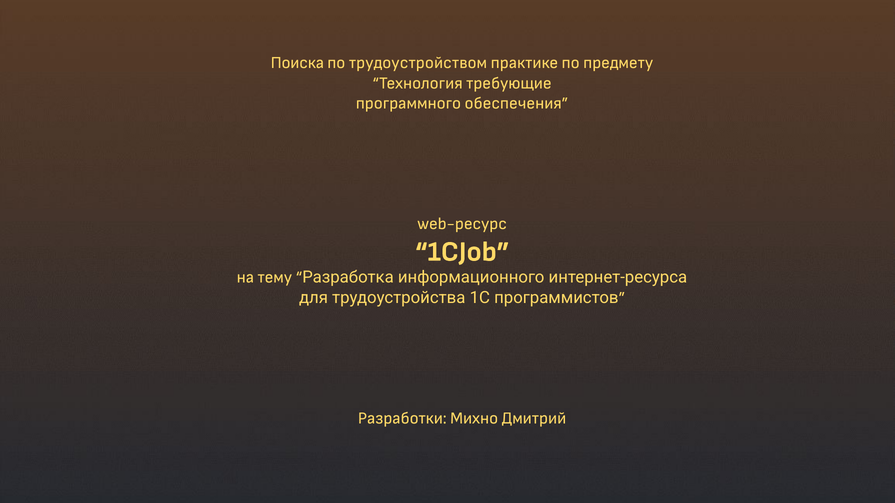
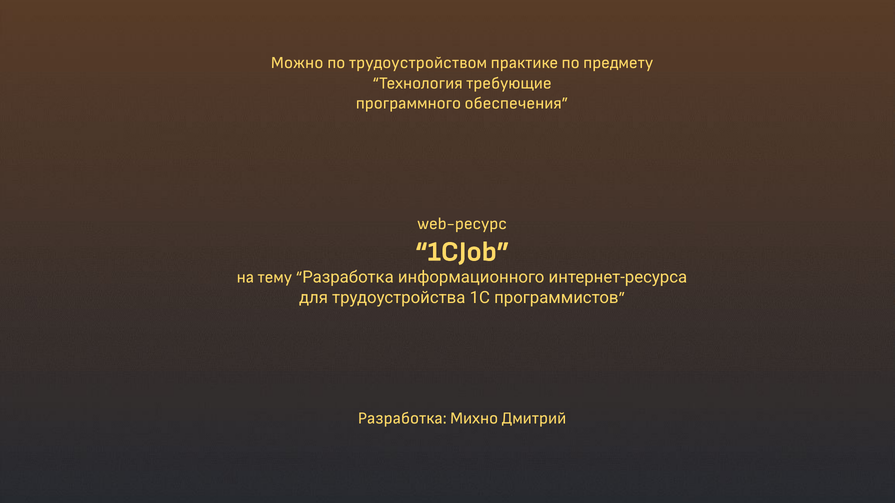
Поиска: Поиска -> Можно
Разработки at (402, 419): Разработки -> Разработка
